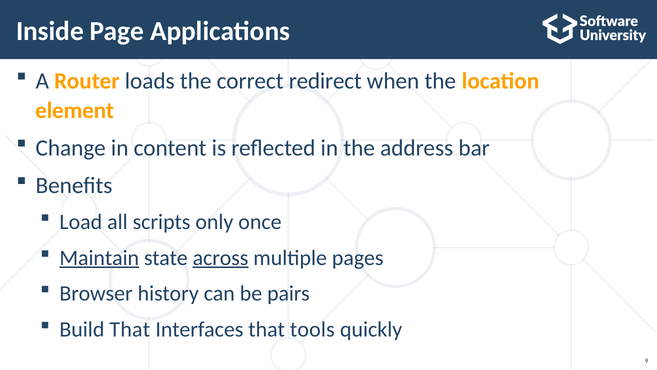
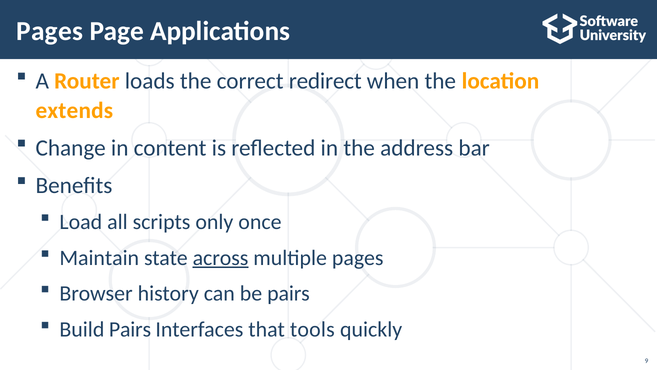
Inside at (50, 31): Inside -> Pages
element: element -> extends
Maintain underline: present -> none
Build That: That -> Pairs
